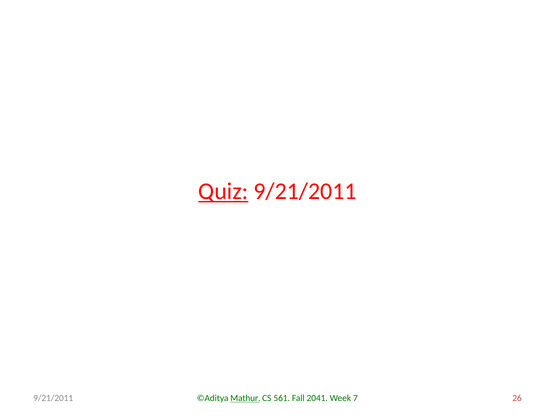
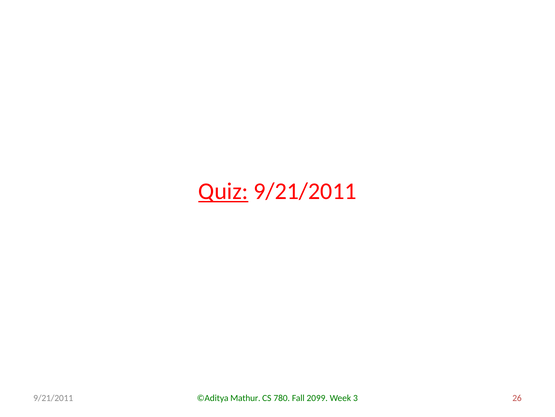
Mathur underline: present -> none
561: 561 -> 780
2041: 2041 -> 2099
7: 7 -> 3
